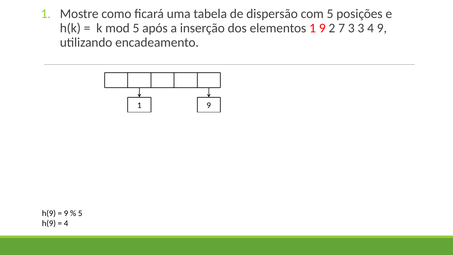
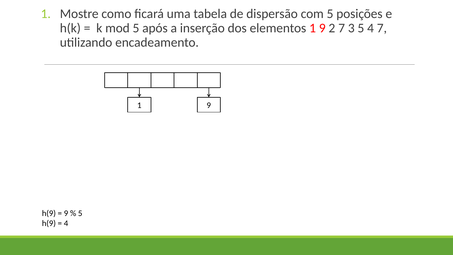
3 3: 3 -> 5
4 9: 9 -> 7
